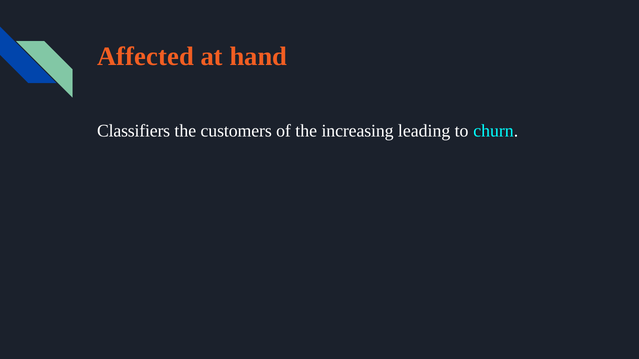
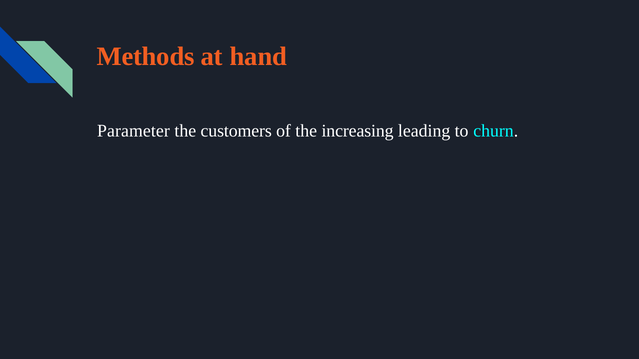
Affected: Affected -> Methods
Classifiers: Classifiers -> Parameter
